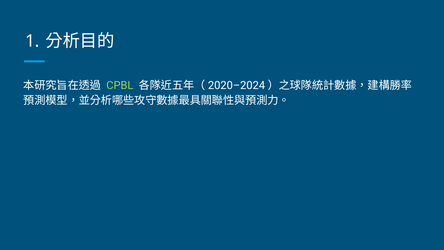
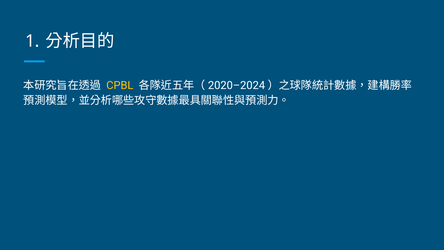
CPBL colour: light green -> yellow
